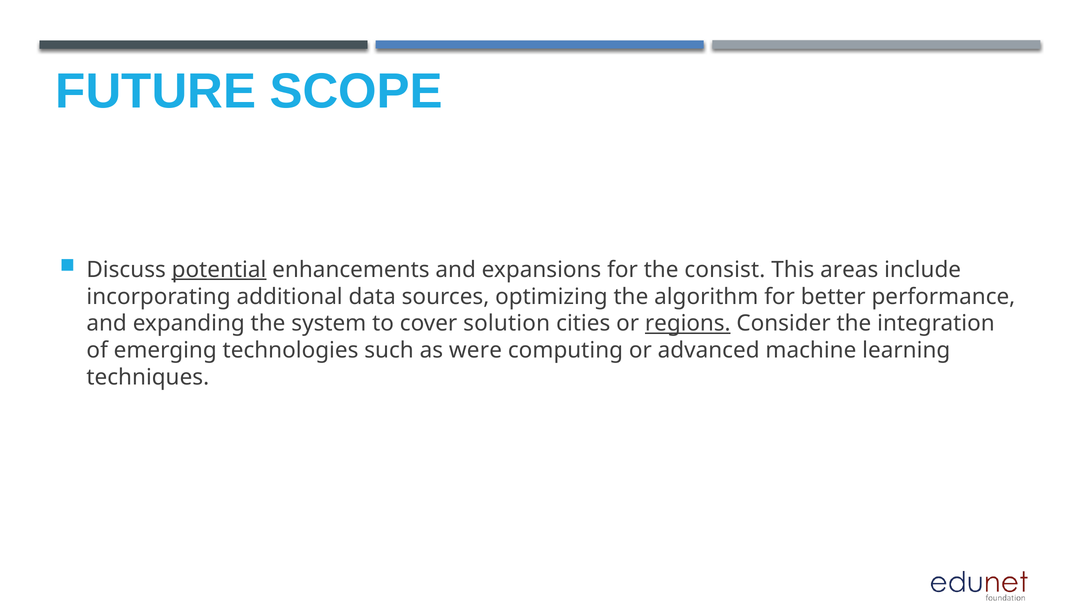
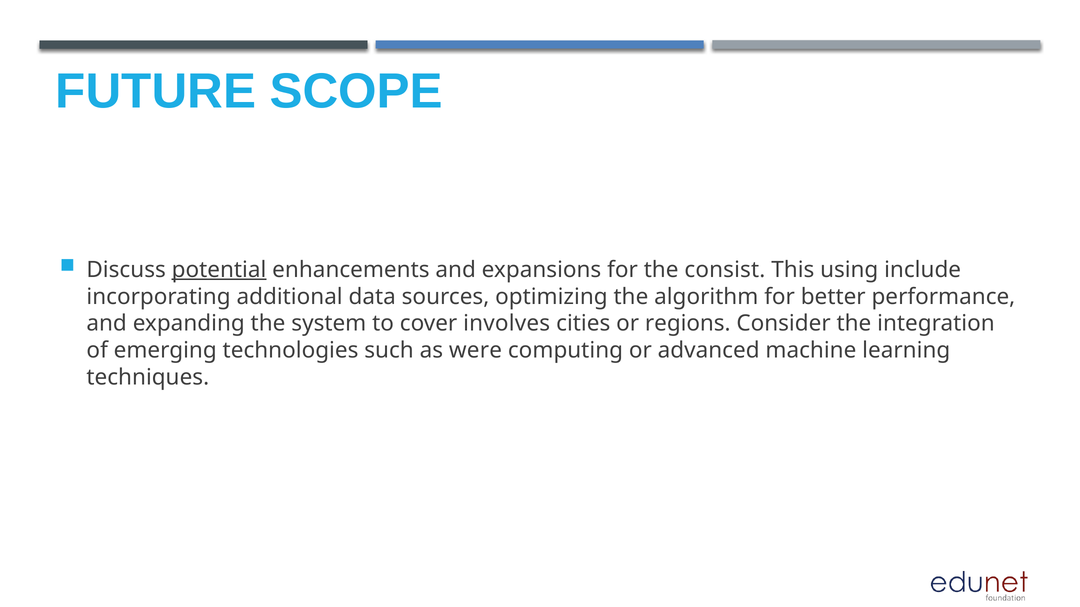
areas: areas -> using
solution: solution -> involves
regions underline: present -> none
